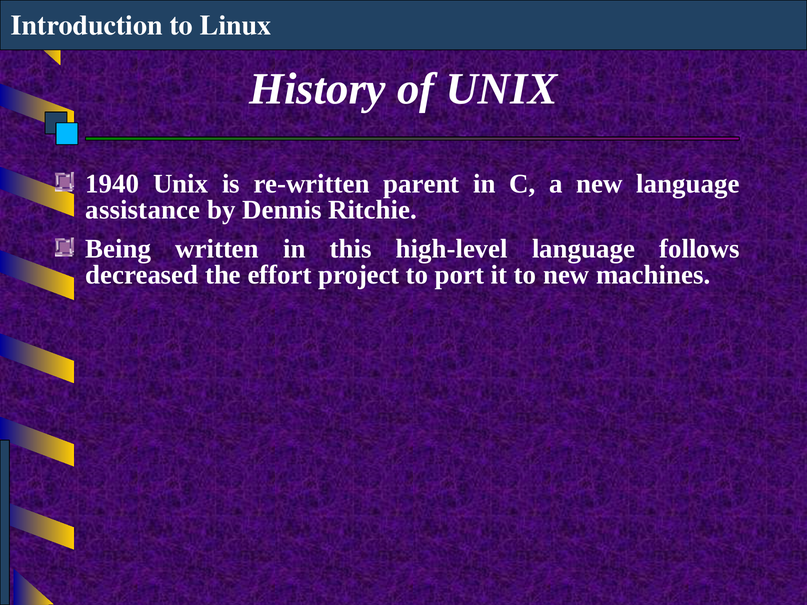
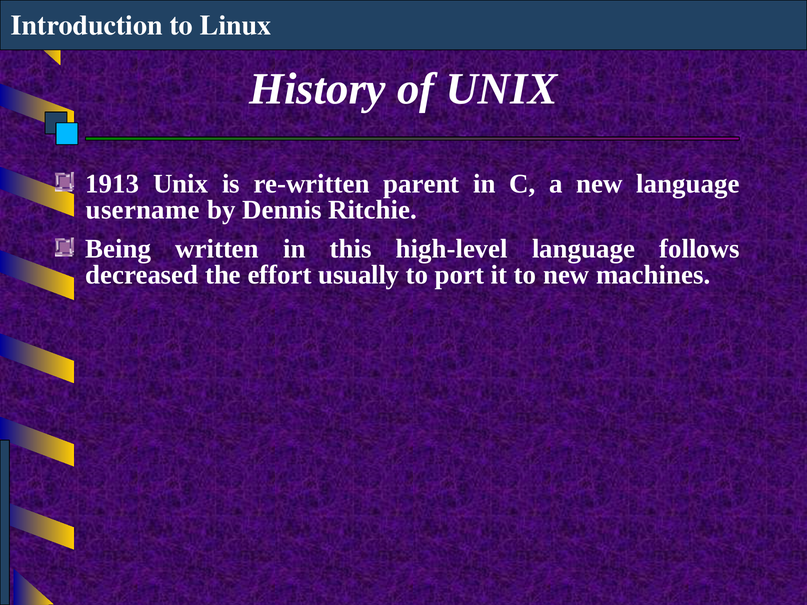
1940: 1940 -> 1913
assistance: assistance -> username
project: project -> usually
